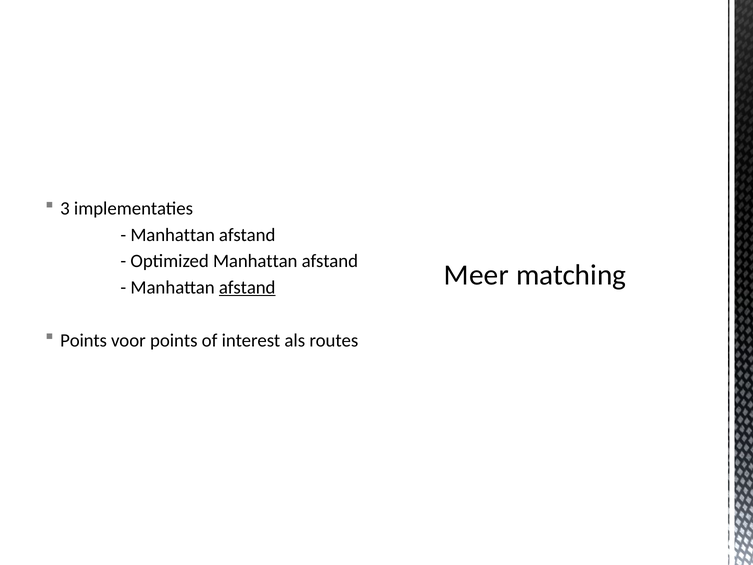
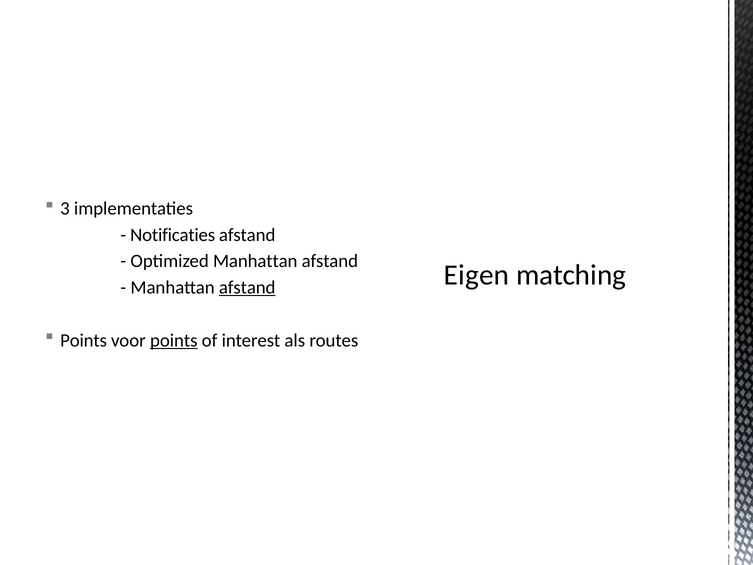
Manhattan at (173, 235): Manhattan -> Notificaties
Meer: Meer -> Eigen
points at (174, 340) underline: none -> present
